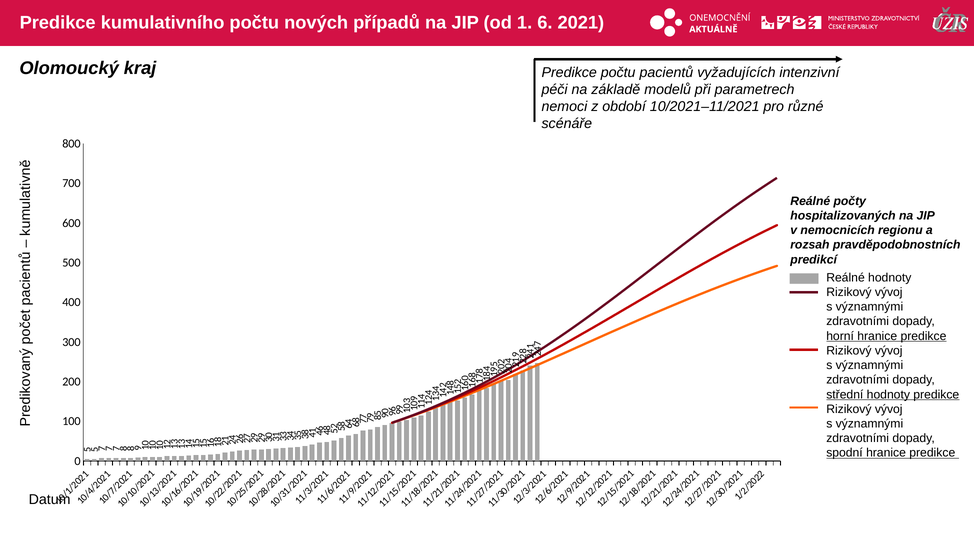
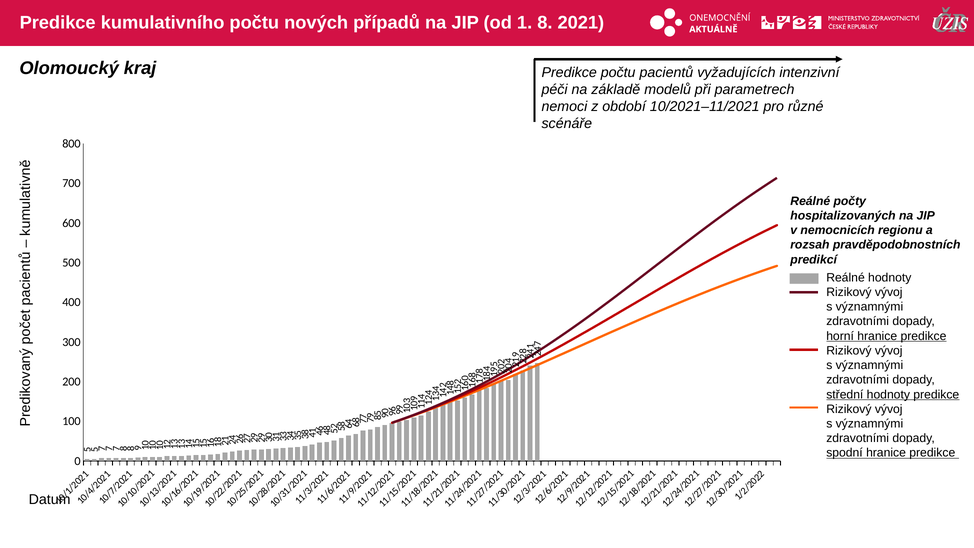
od 1 6: 6 -> 8
